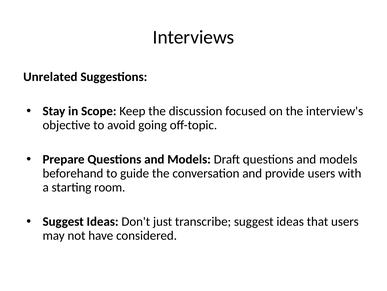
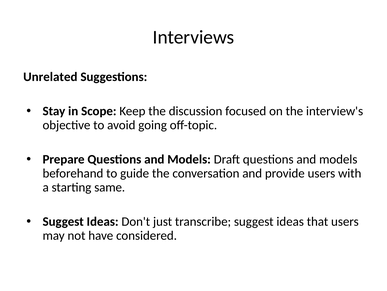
room: room -> same
